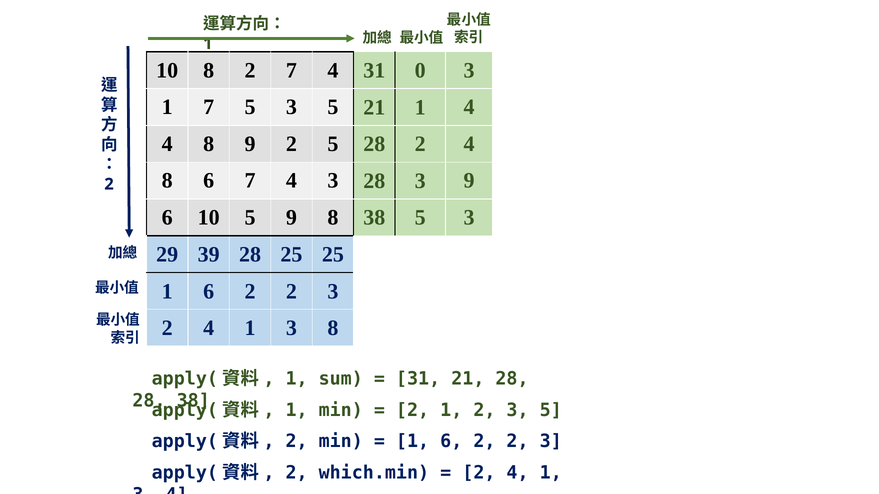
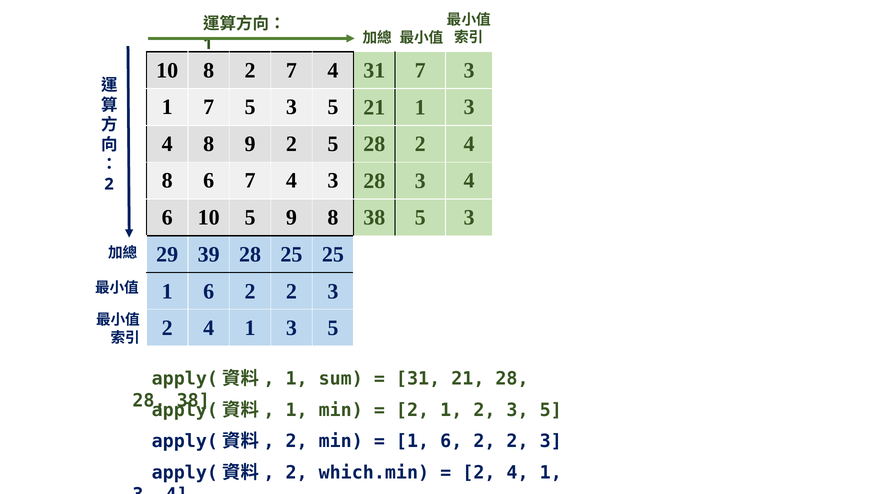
31 0: 0 -> 7
21 1 4: 4 -> 3
28 3 9: 9 -> 4
1 3 8: 8 -> 5
